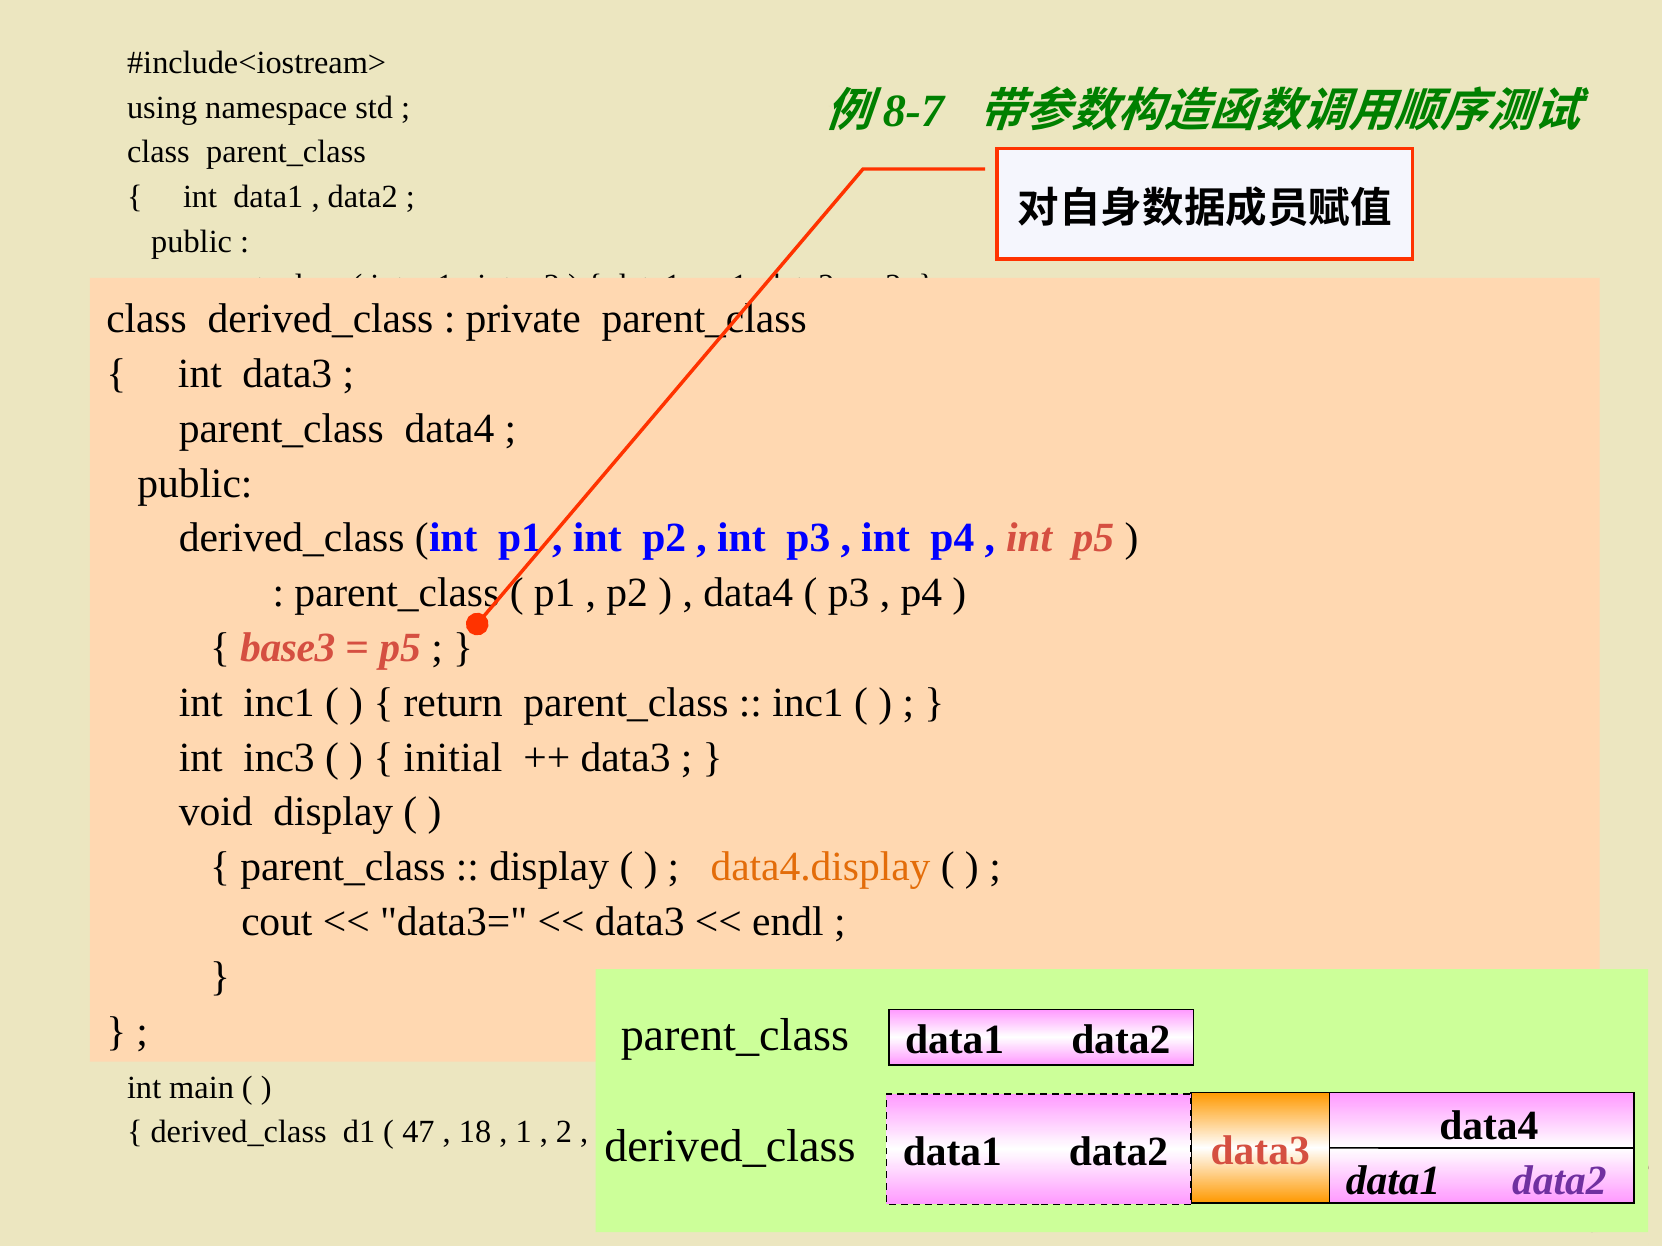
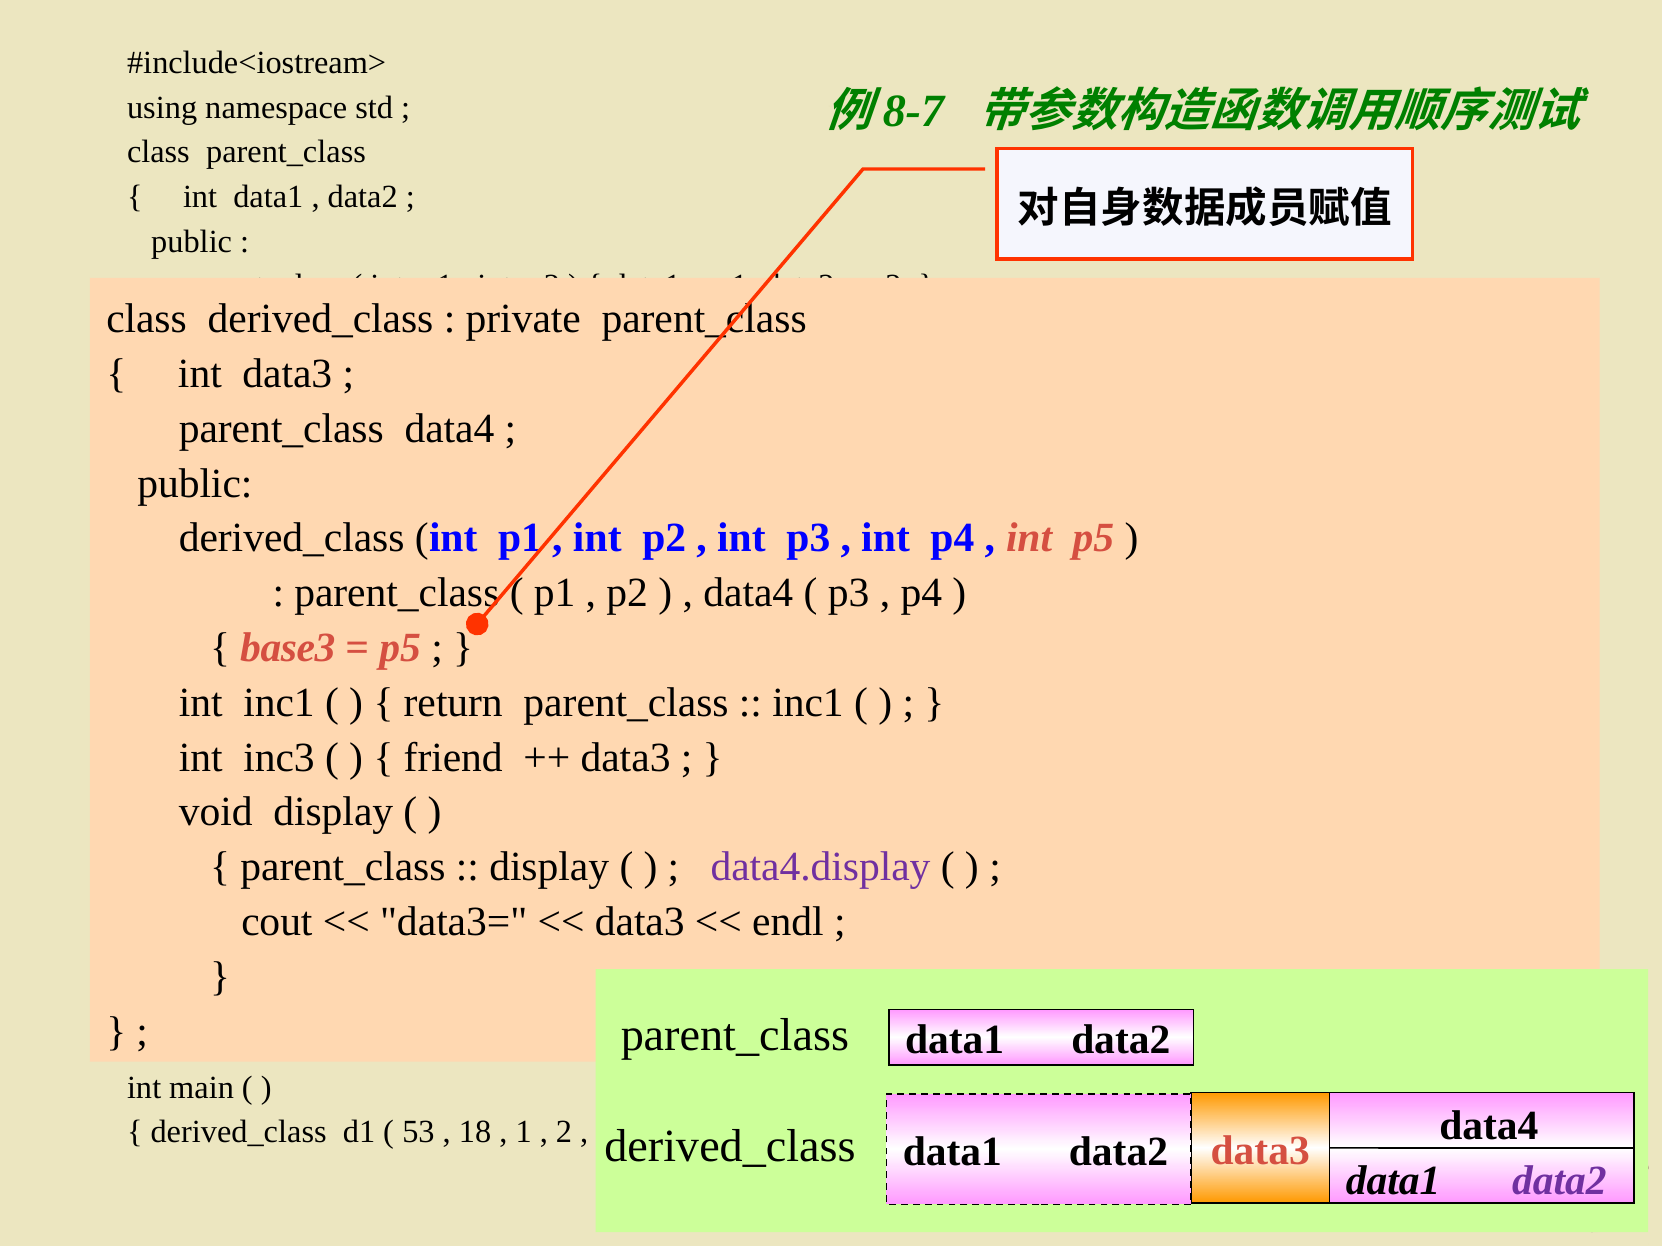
initial: initial -> friend
data4.display at (821, 867) colour: orange -> purple
47: 47 -> 53
